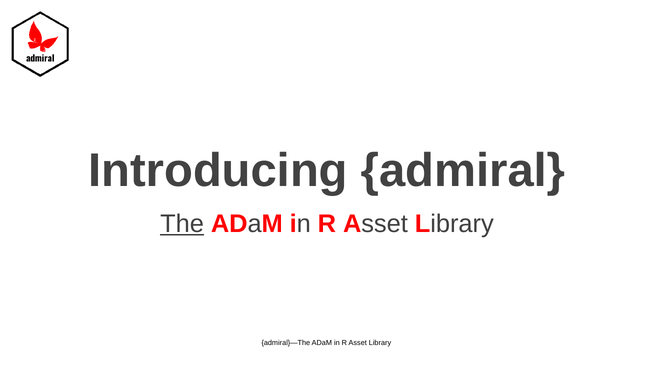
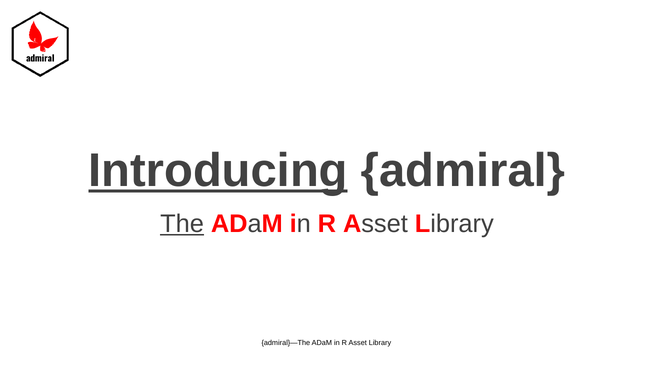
Introducing underline: none -> present
